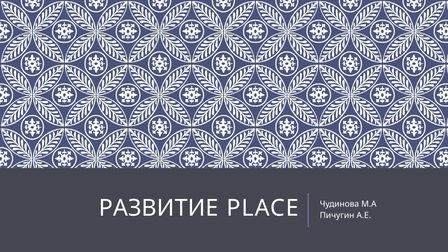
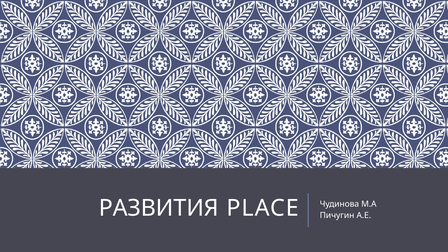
РАЗВИТИЕ: РАЗВИТИЕ -> РАЗВИТИЯ
